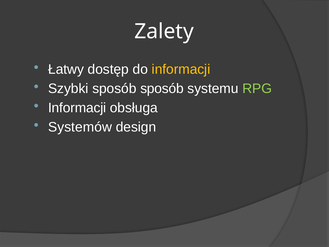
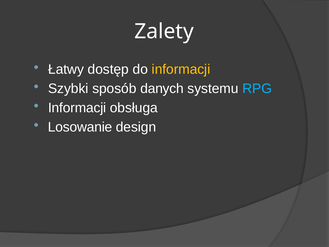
sposób sposób: sposób -> danych
RPG colour: light green -> light blue
Systemów: Systemów -> Losowanie
